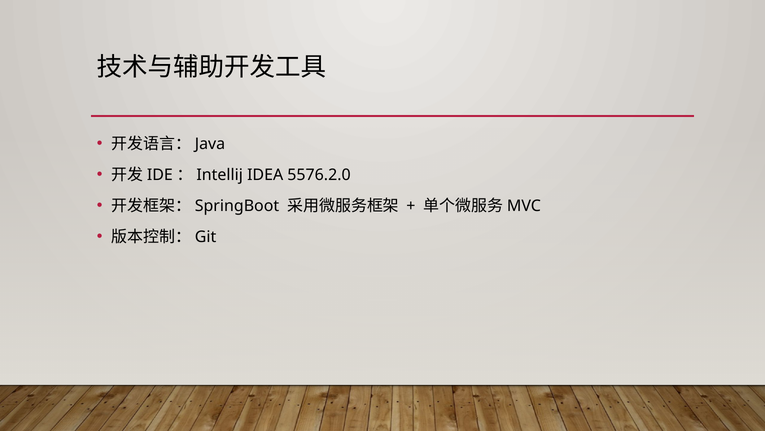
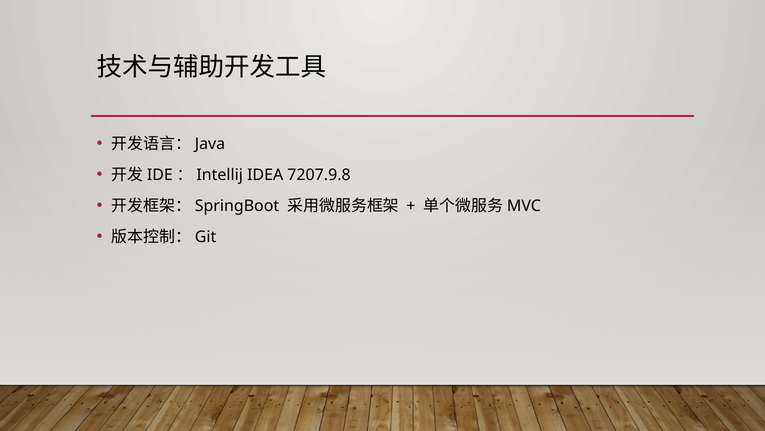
5576.2.0: 5576.2.0 -> 7207.9.8
